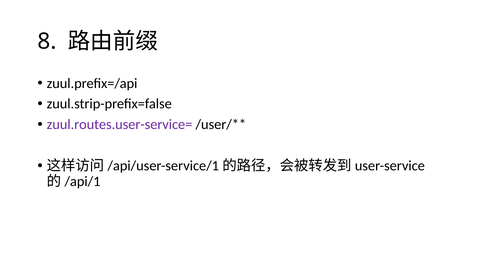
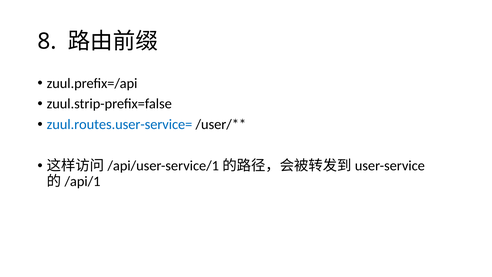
zuul.routes.user-service= colour: purple -> blue
